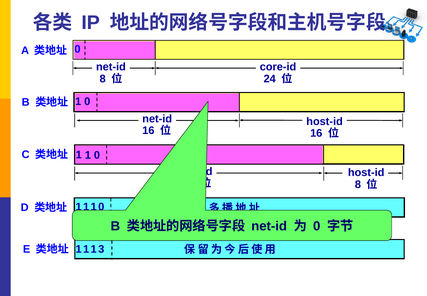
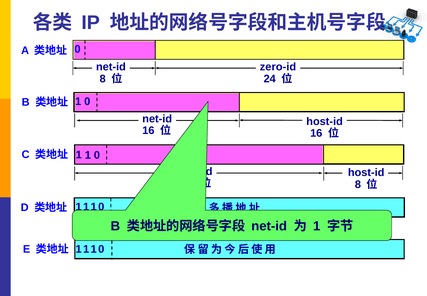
core-id: core-id -> zero-id
0 at (317, 226): 0 -> 1
3 at (101, 249): 3 -> 0
